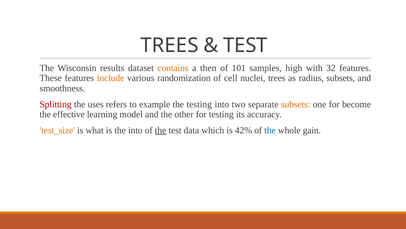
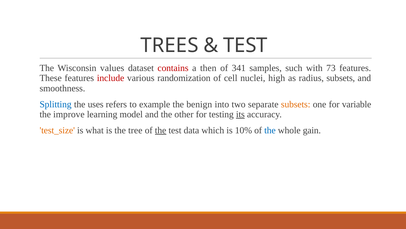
results: results -> values
contains colour: orange -> red
101: 101 -> 341
high: high -> such
32: 32 -> 73
include colour: orange -> red
nuclei trees: trees -> high
Splitting colour: red -> blue
the testing: testing -> benign
become: become -> variable
effective: effective -> improve
its underline: none -> present
the into: into -> tree
42%: 42% -> 10%
